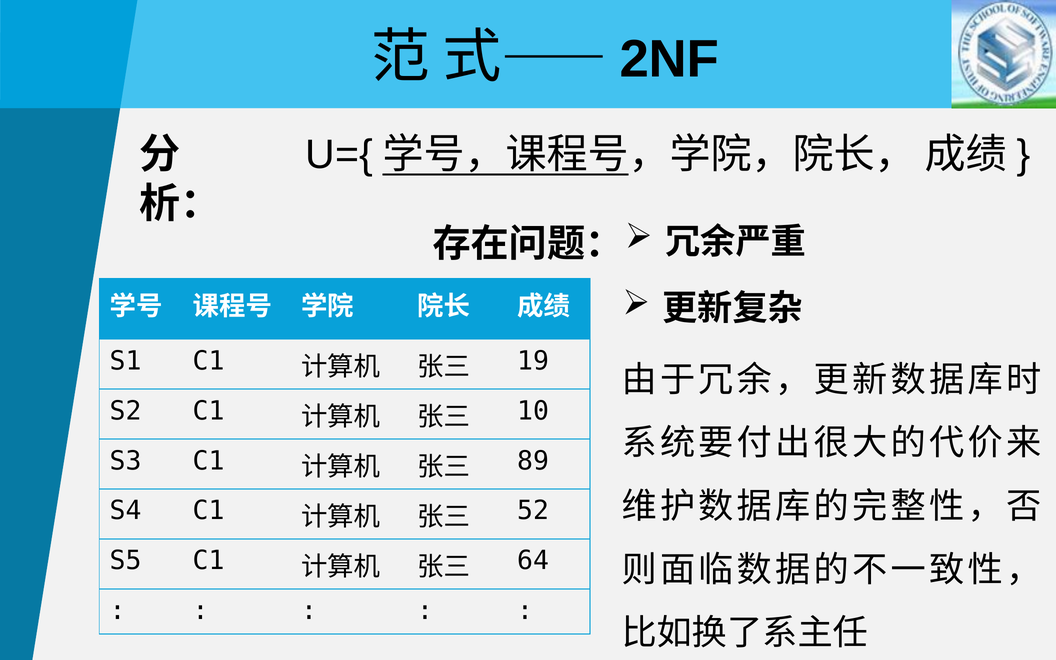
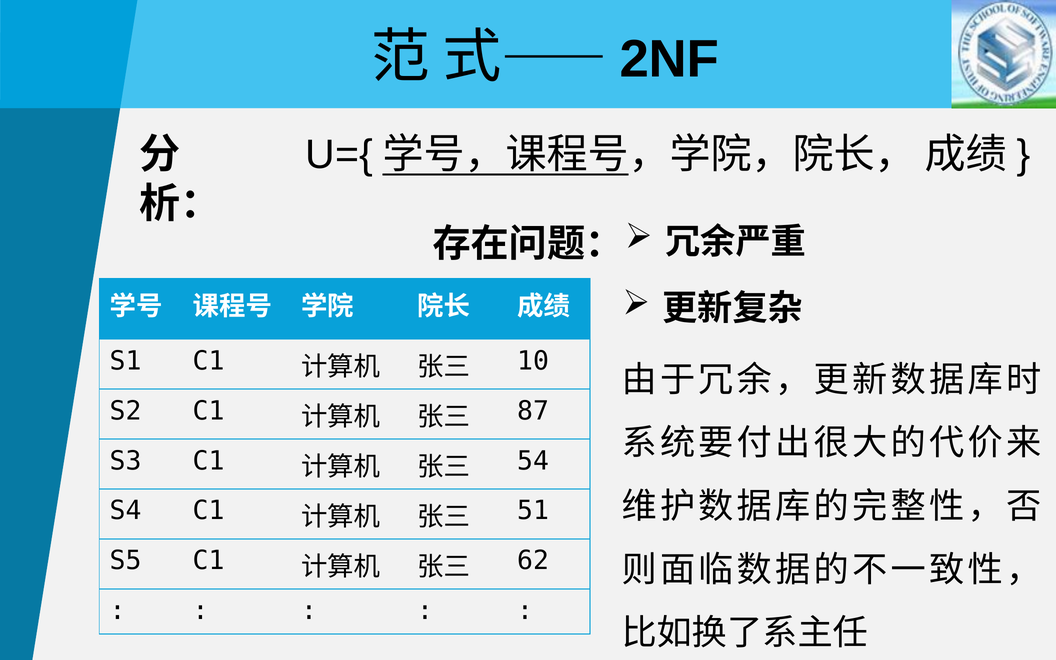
19: 19 -> 10
10: 10 -> 87
89: 89 -> 54
52: 52 -> 51
64: 64 -> 62
